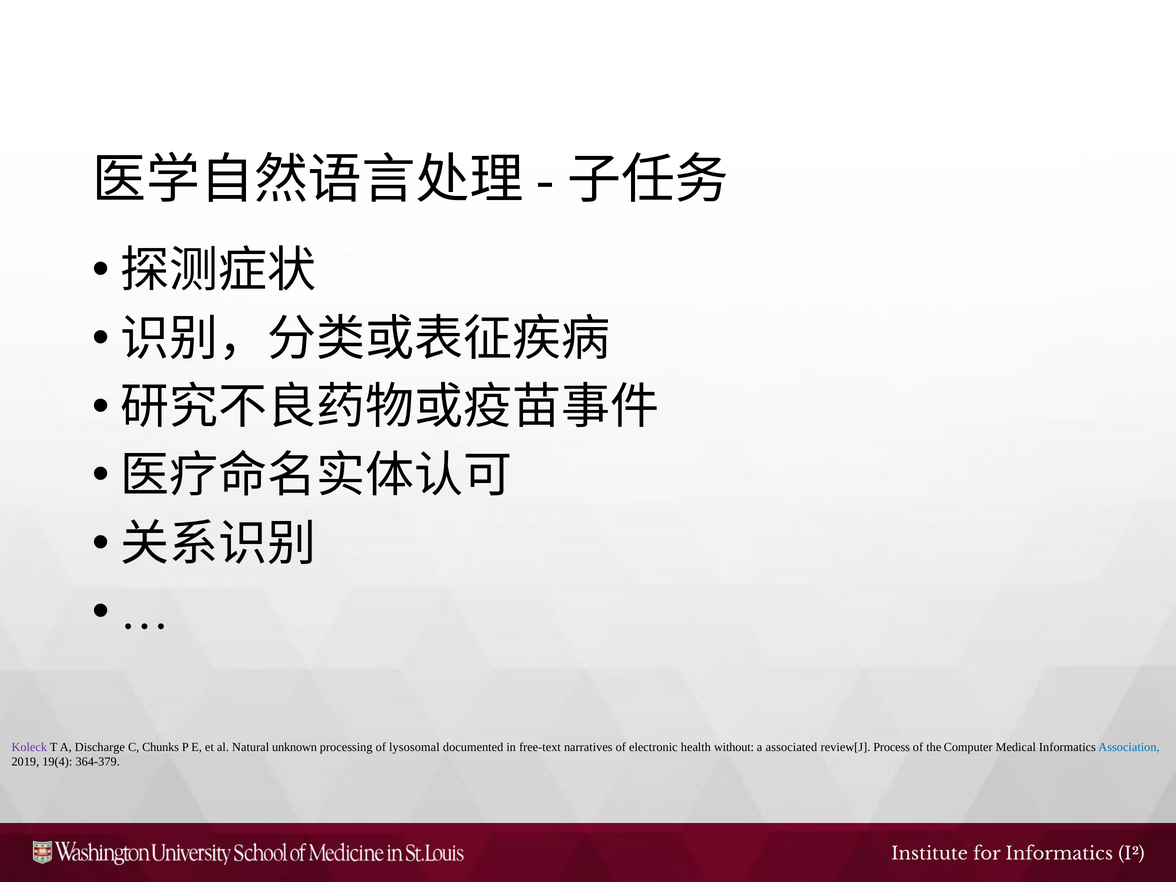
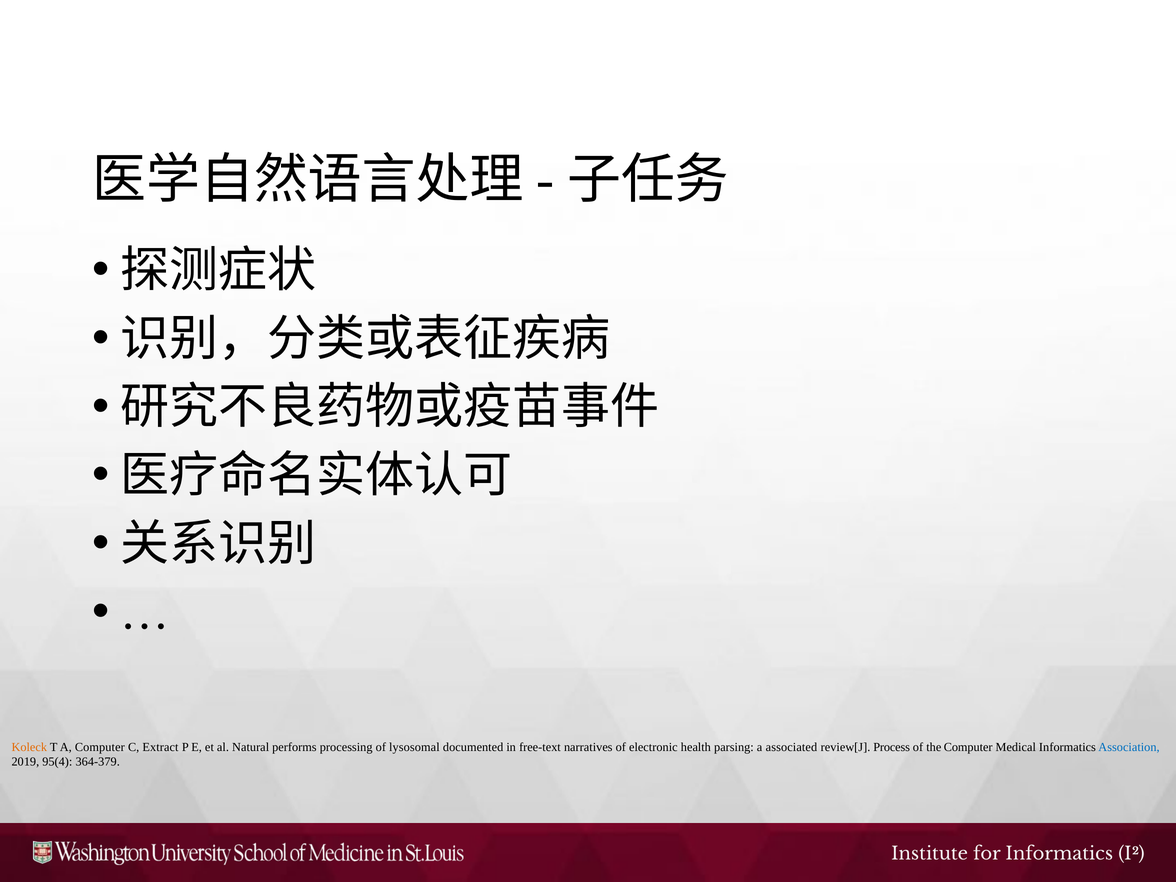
Koleck colour: purple -> orange
A Discharge: Discharge -> Computer
Chunks: Chunks -> Extract
unknown: unknown -> performs
without: without -> parsing
19(4: 19(4 -> 95(4
